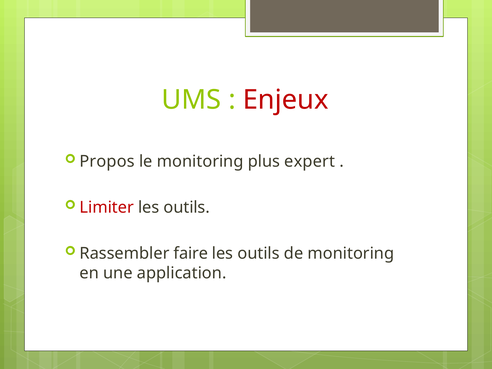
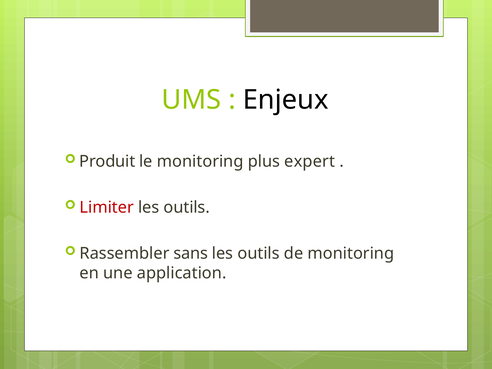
Enjeux colour: red -> black
Propos: Propos -> Produit
faire: faire -> sans
